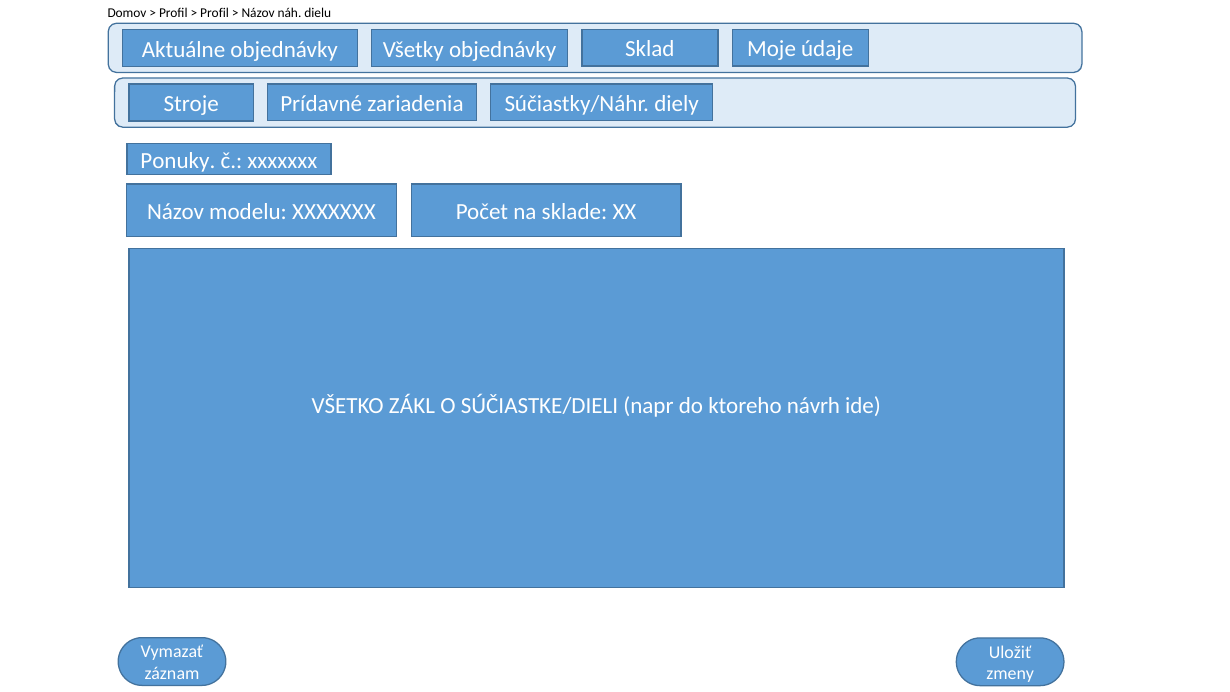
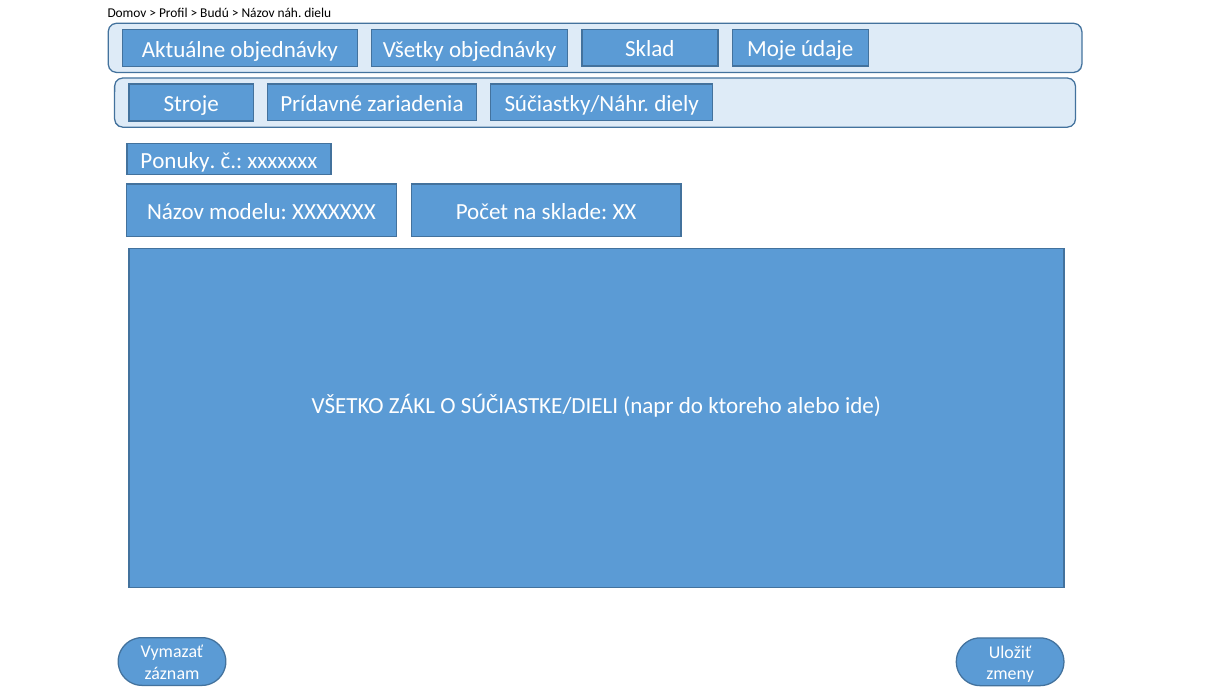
Profil at (215, 14): Profil -> Budú
návrh: návrh -> alebo
